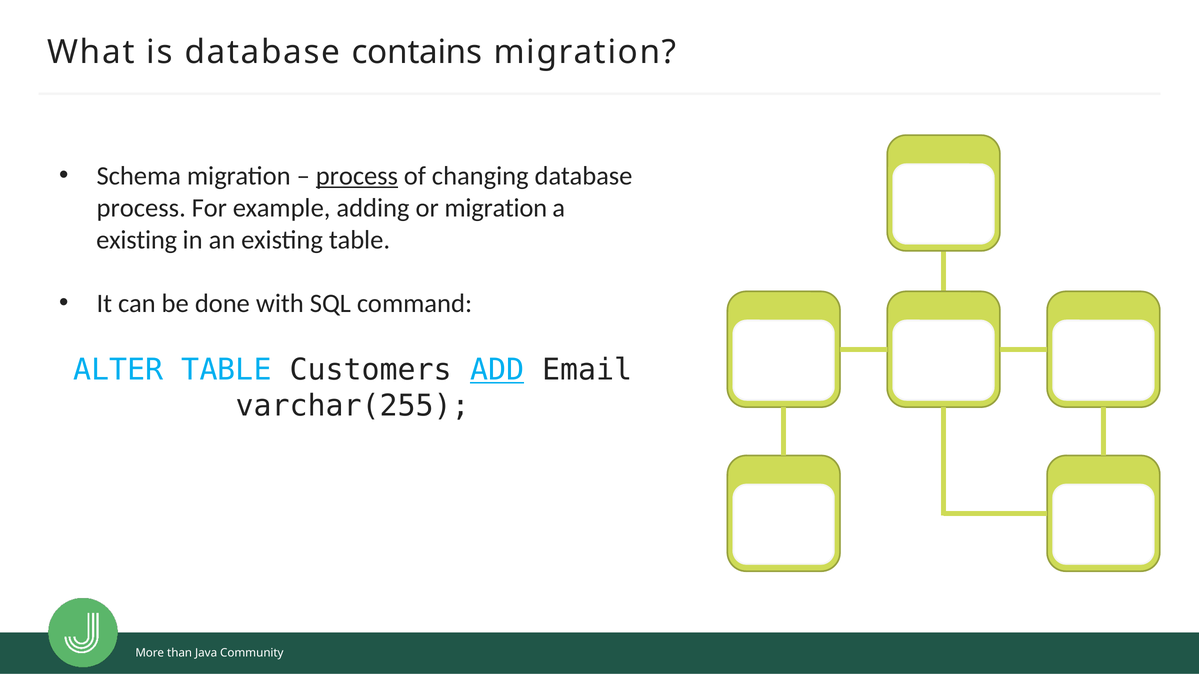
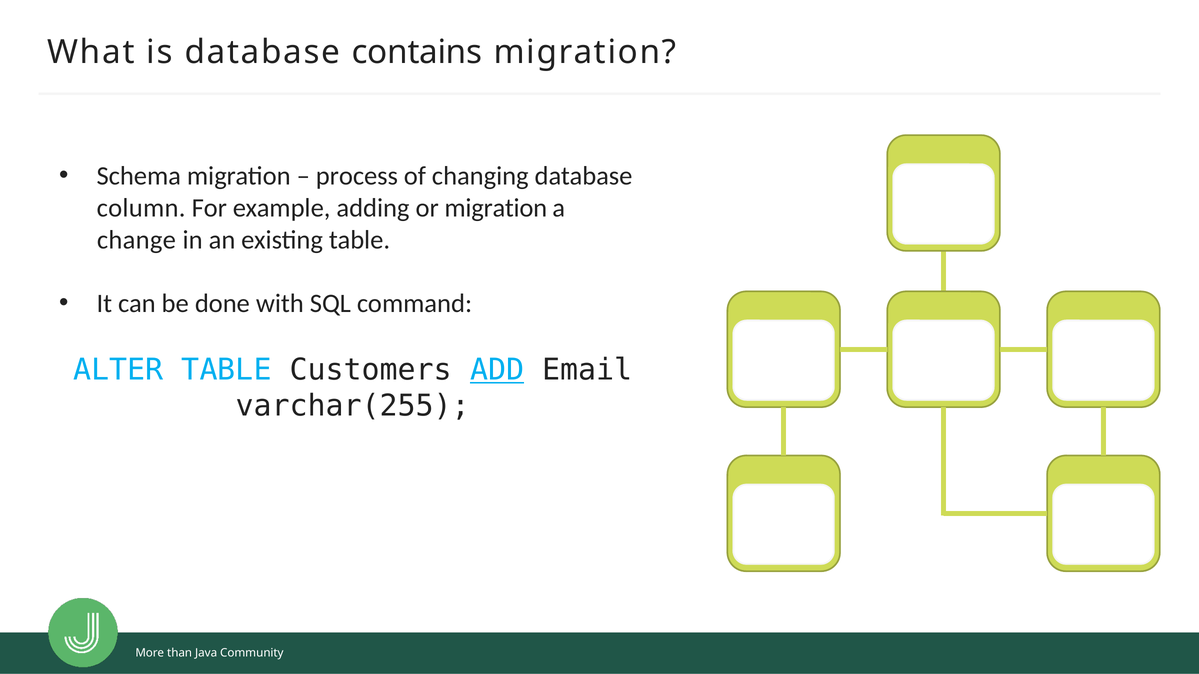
process at (357, 176) underline: present -> none
process at (141, 208): process -> column
existing at (137, 240): existing -> change
